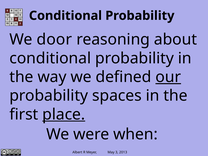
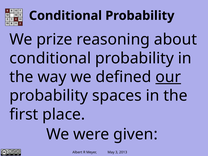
door: door -> prize
place underline: present -> none
when: when -> given
